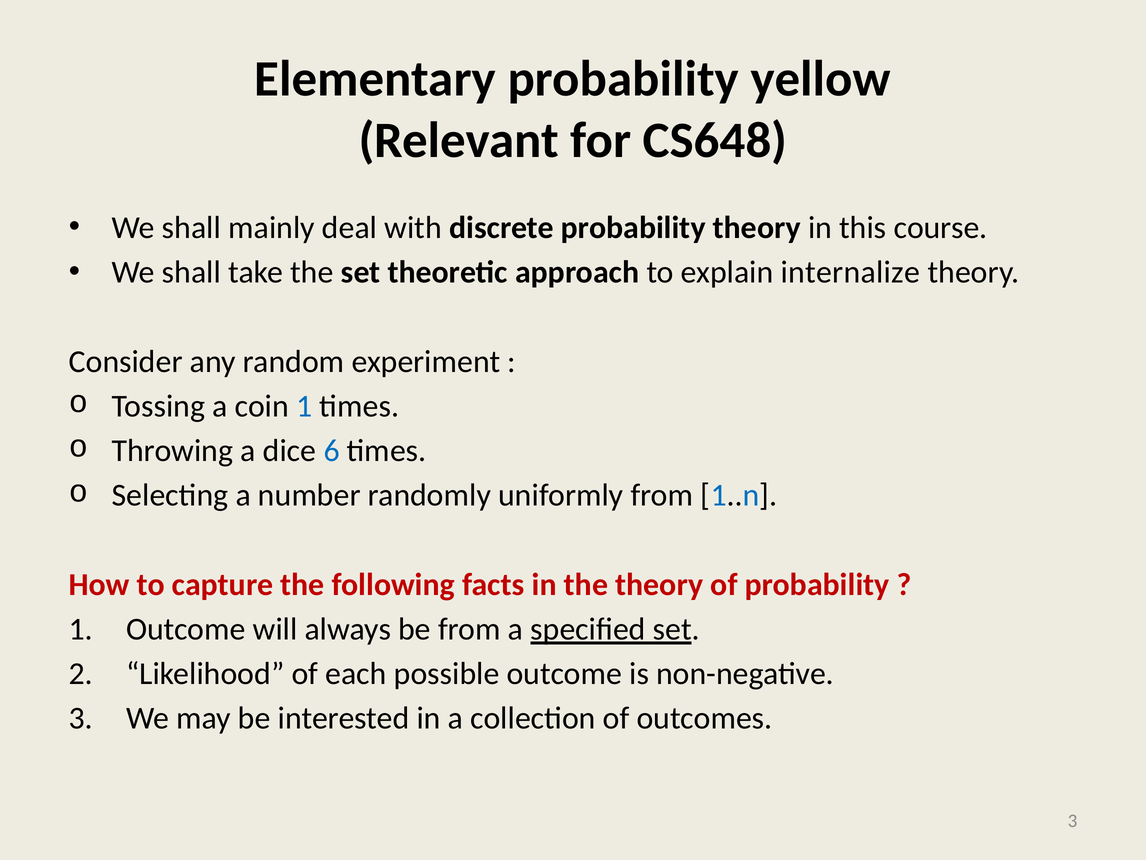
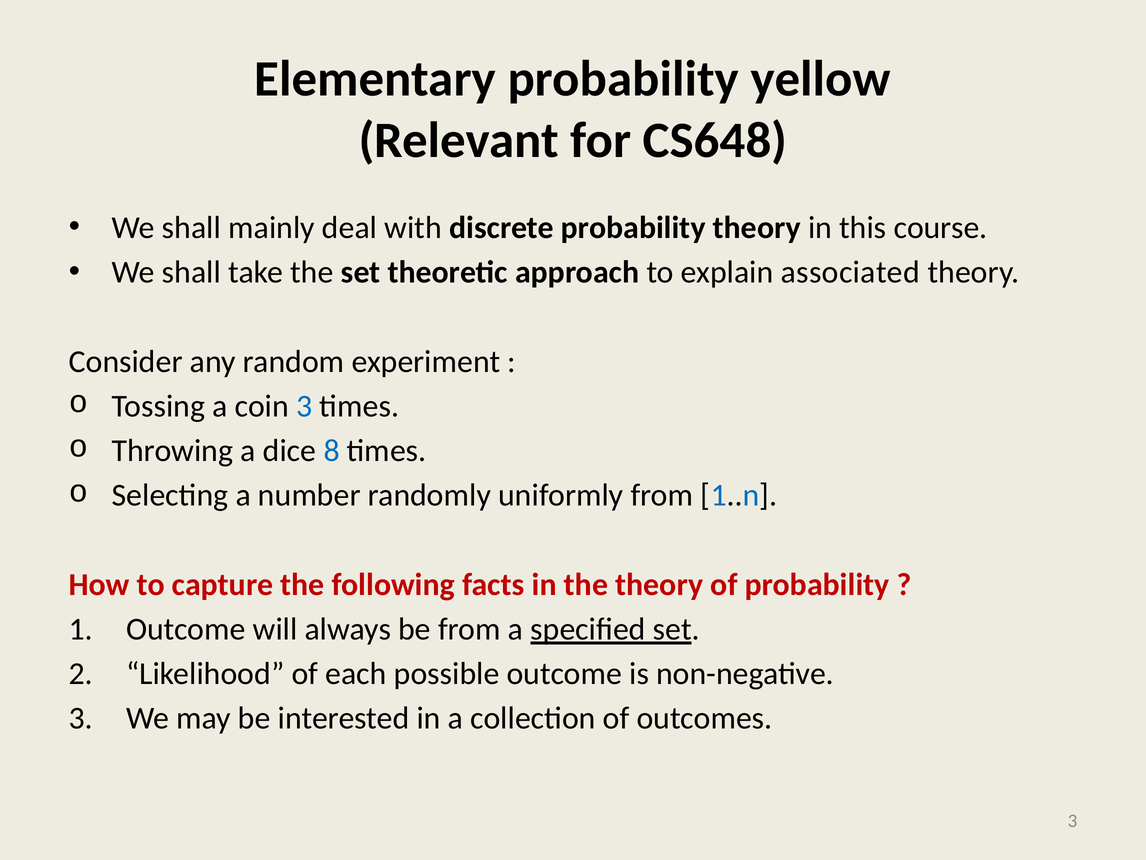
internalize: internalize -> associated
coin 1: 1 -> 3
6: 6 -> 8
